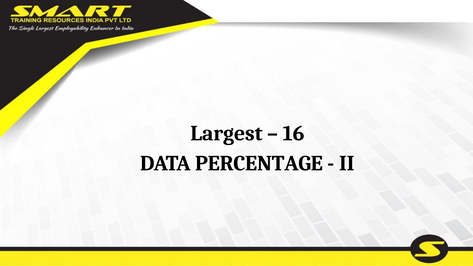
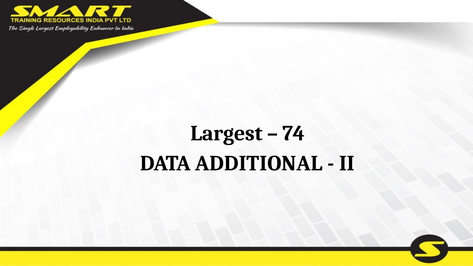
16: 16 -> 74
PERCENTAGE: PERCENTAGE -> ADDITIONAL
